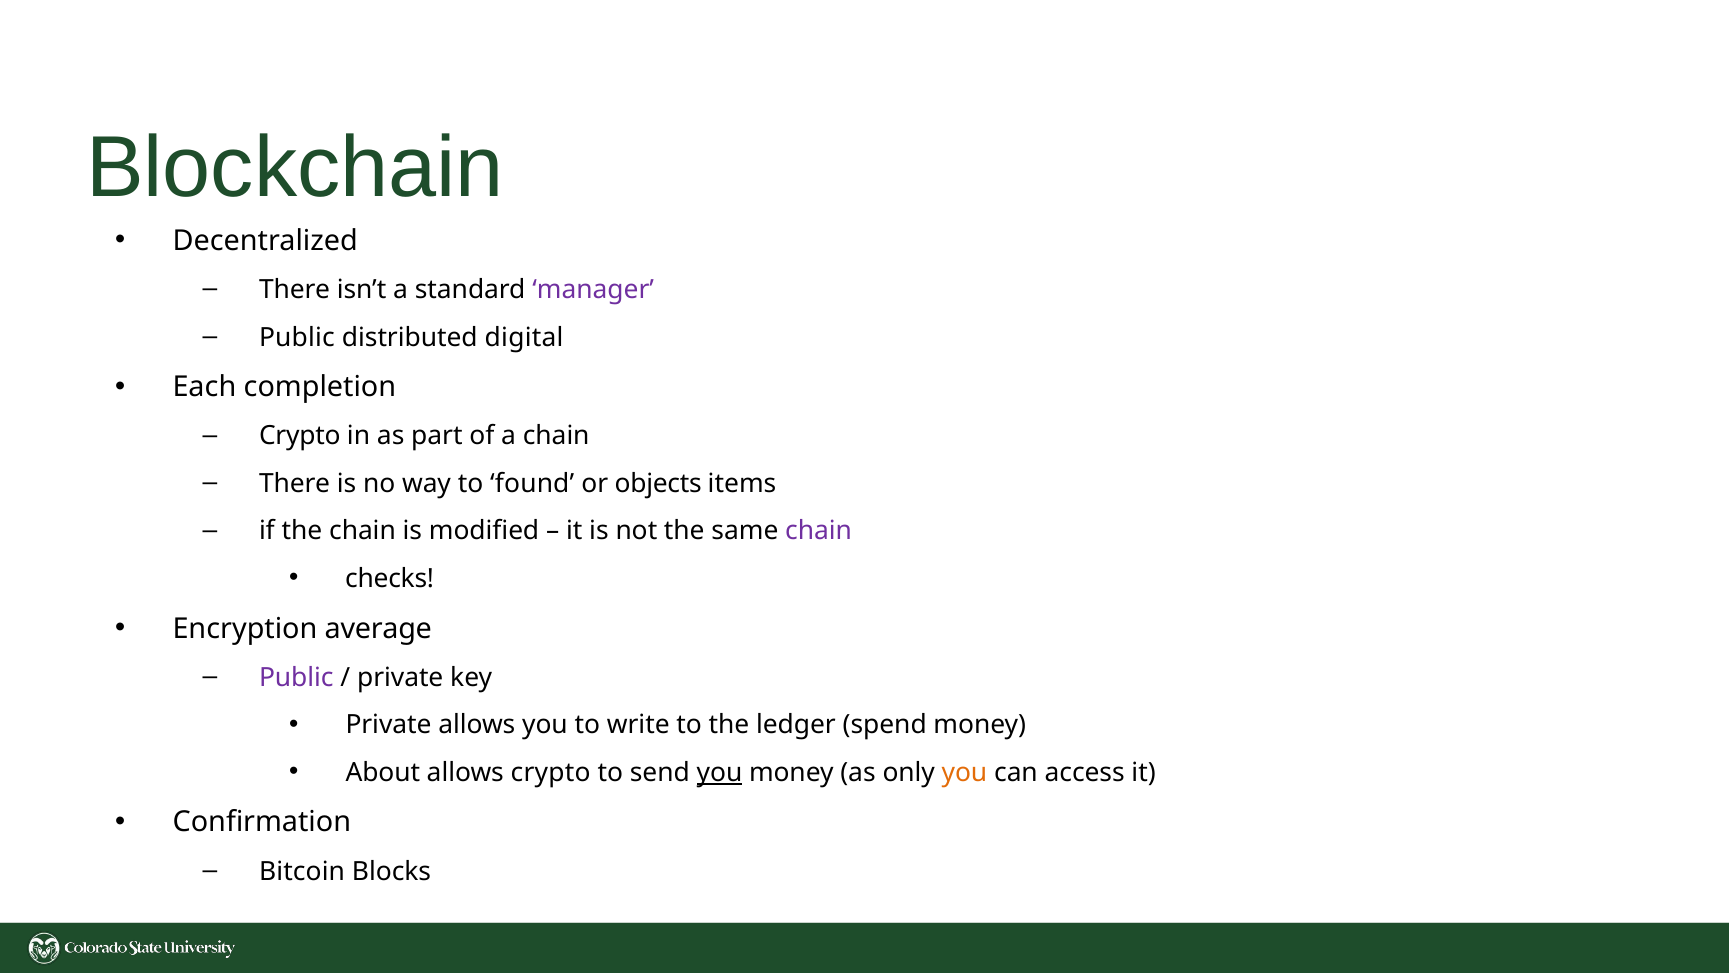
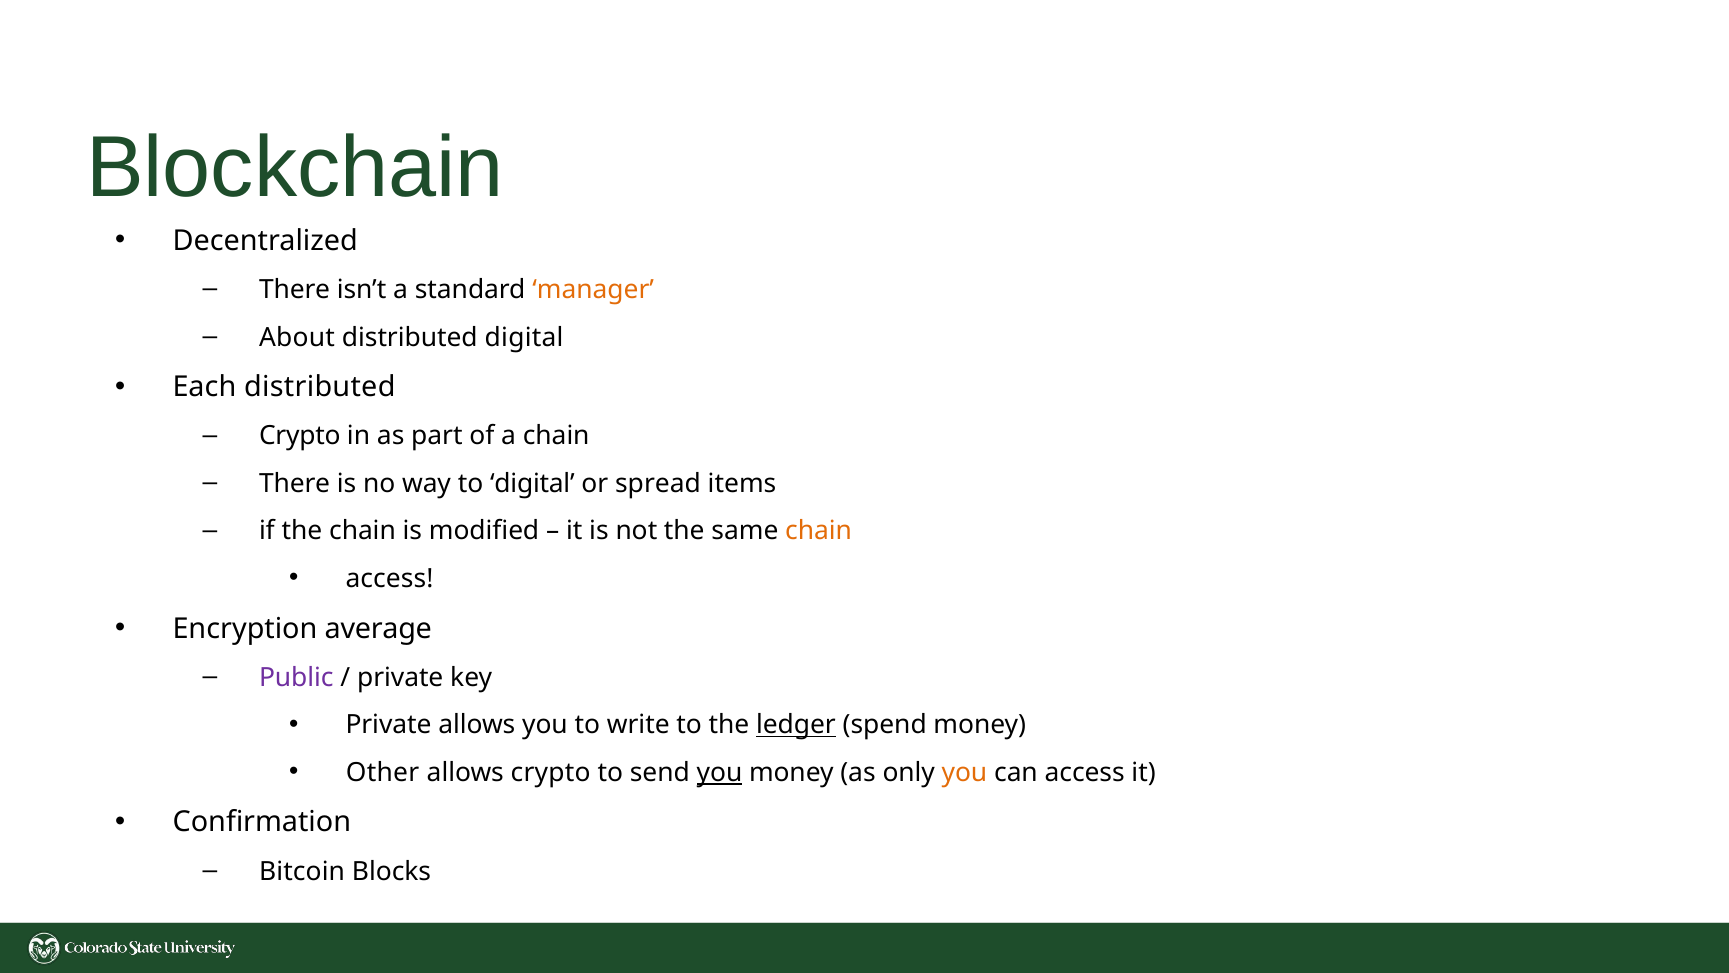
manager colour: purple -> orange
Public at (297, 337): Public -> About
Each completion: completion -> distributed
to found: found -> digital
objects: objects -> spread
chain at (819, 531) colour: purple -> orange
checks at (390, 579): checks -> access
ledger underline: none -> present
About: About -> Other
